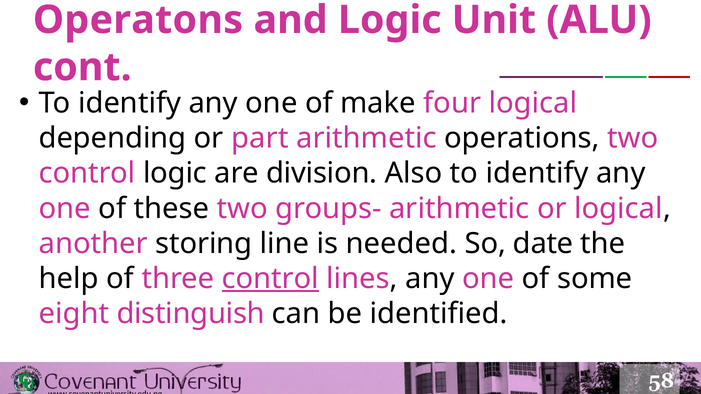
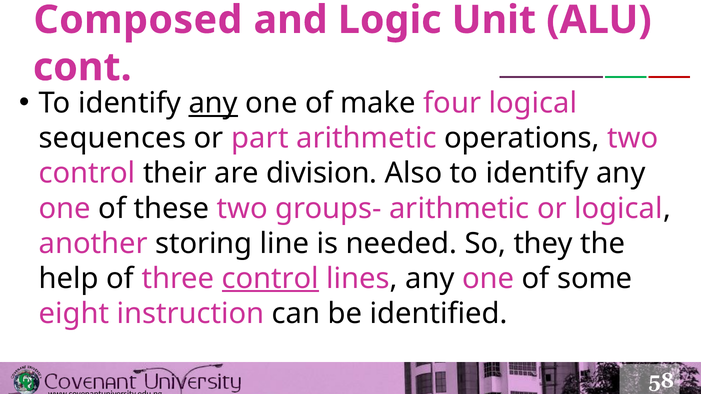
Operatons: Operatons -> Composed
any at (213, 103) underline: none -> present
depending: depending -> sequences
control logic: logic -> their
date: date -> they
distinguish: distinguish -> instruction
